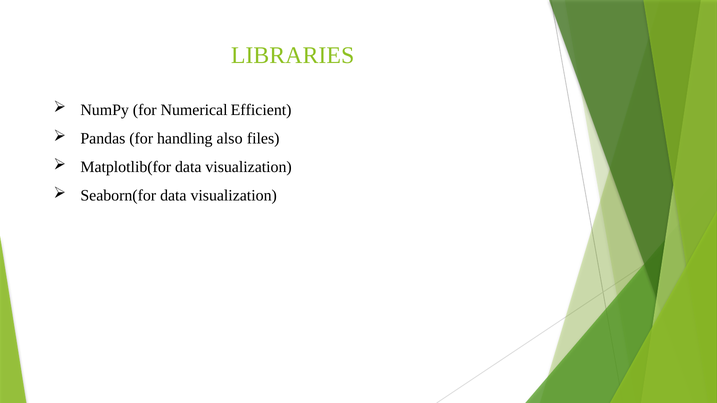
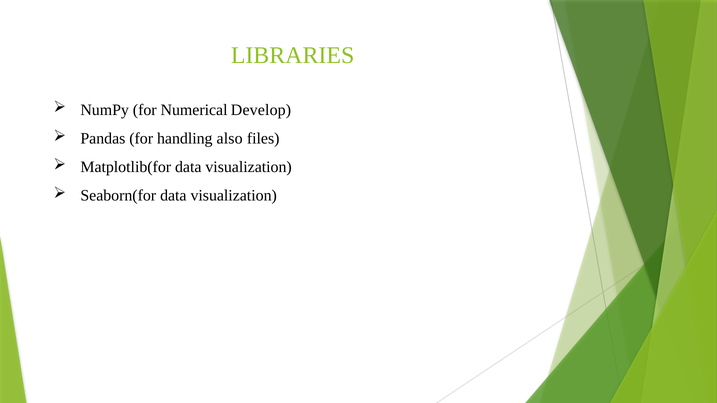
Efficient: Efficient -> Develop
